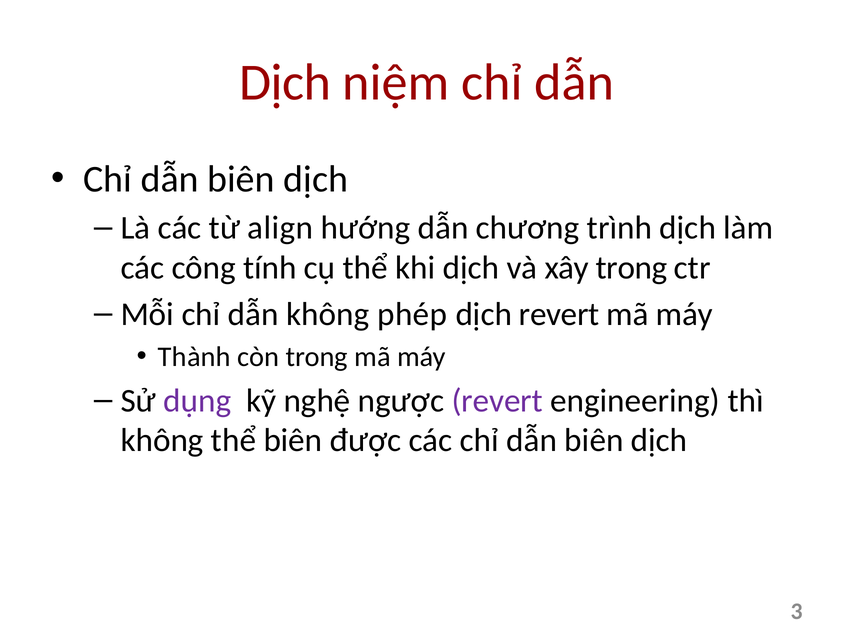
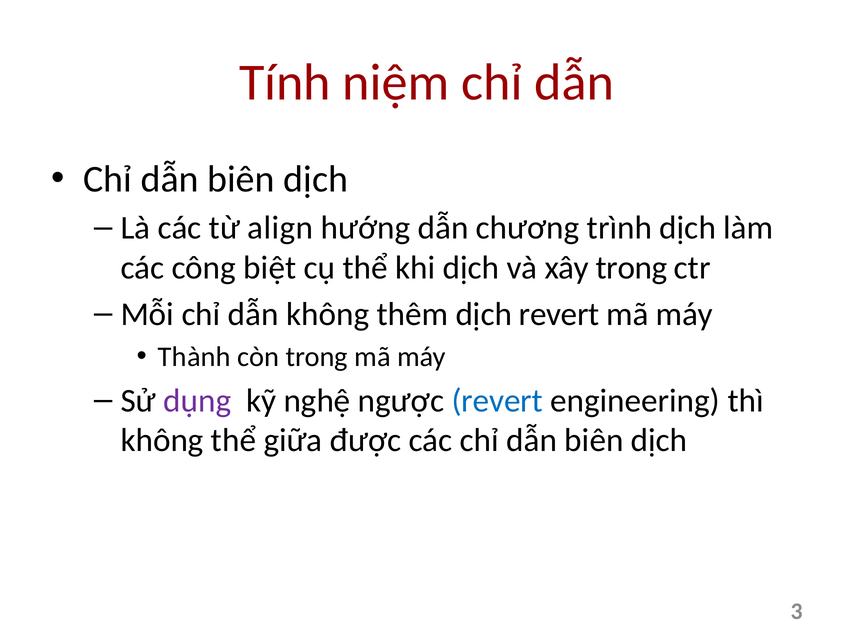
Dịch at (285, 83): Dịch -> Tính
tính: tính -> biệt
phép: phép -> thêm
revert at (497, 401) colour: purple -> blue
thể biên: biên -> giữa
